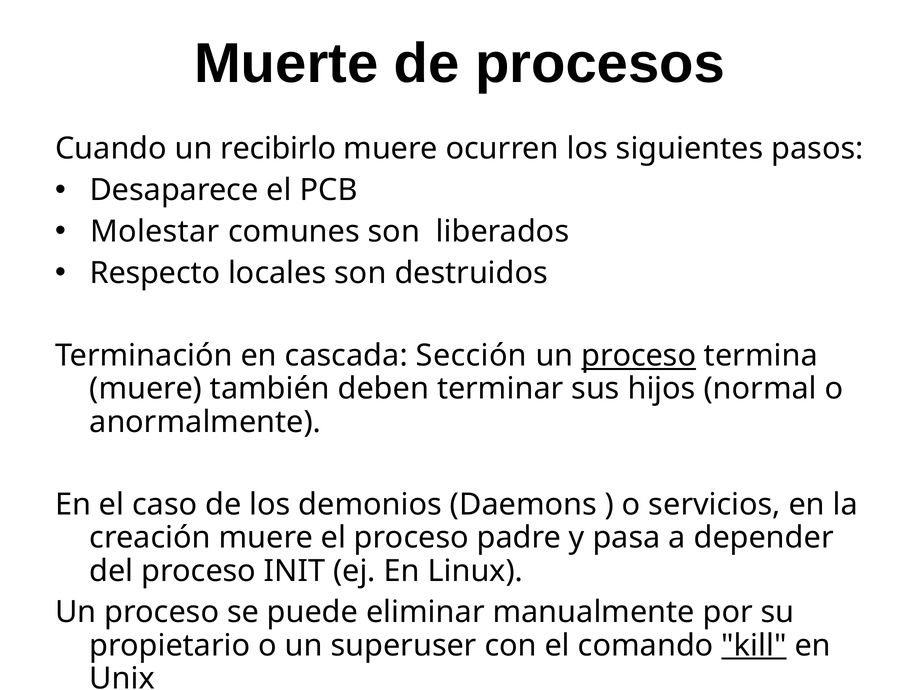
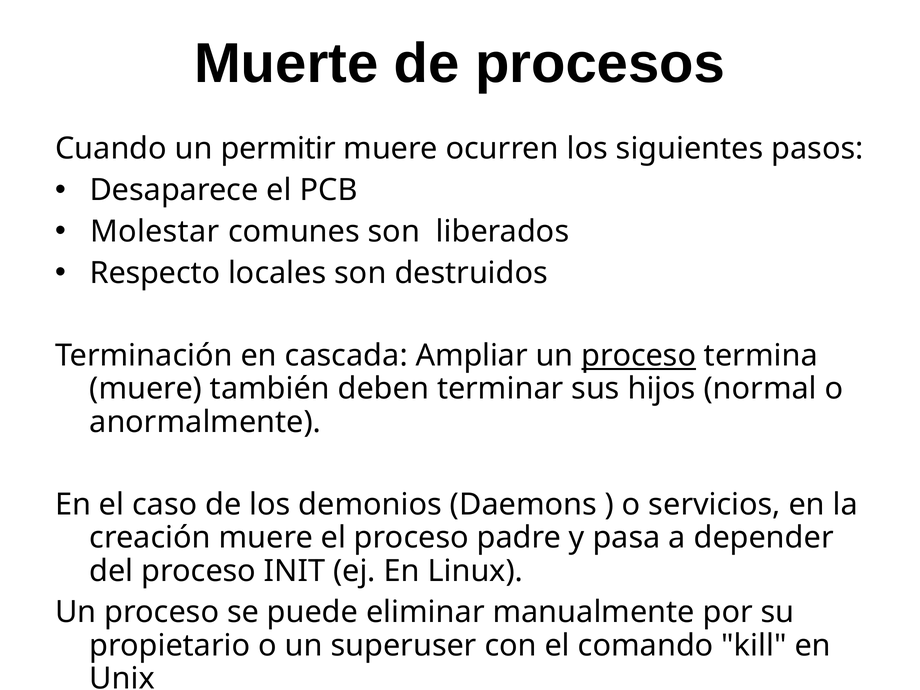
recibirlo: recibirlo -> permitir
Sección: Sección -> Ampliar
kill underline: present -> none
